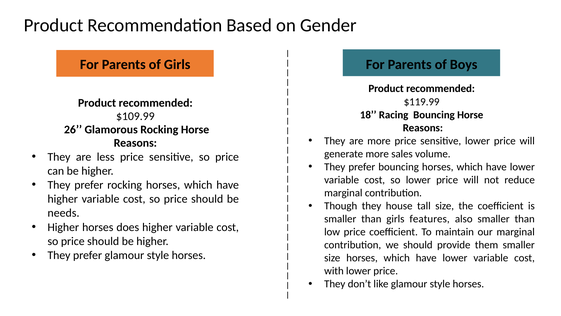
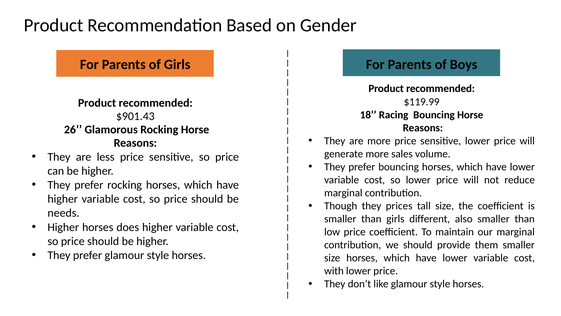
$109.99: $109.99 -> $901.43
house: house -> prices
features: features -> different
